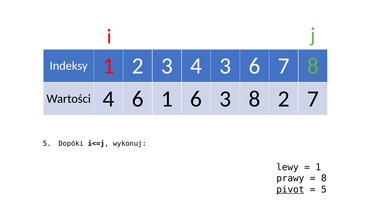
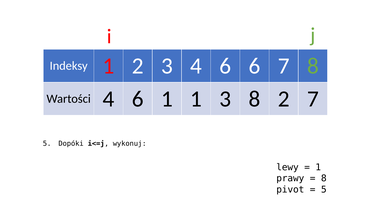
3 4 3: 3 -> 6
1 6: 6 -> 1
pivot underline: present -> none
